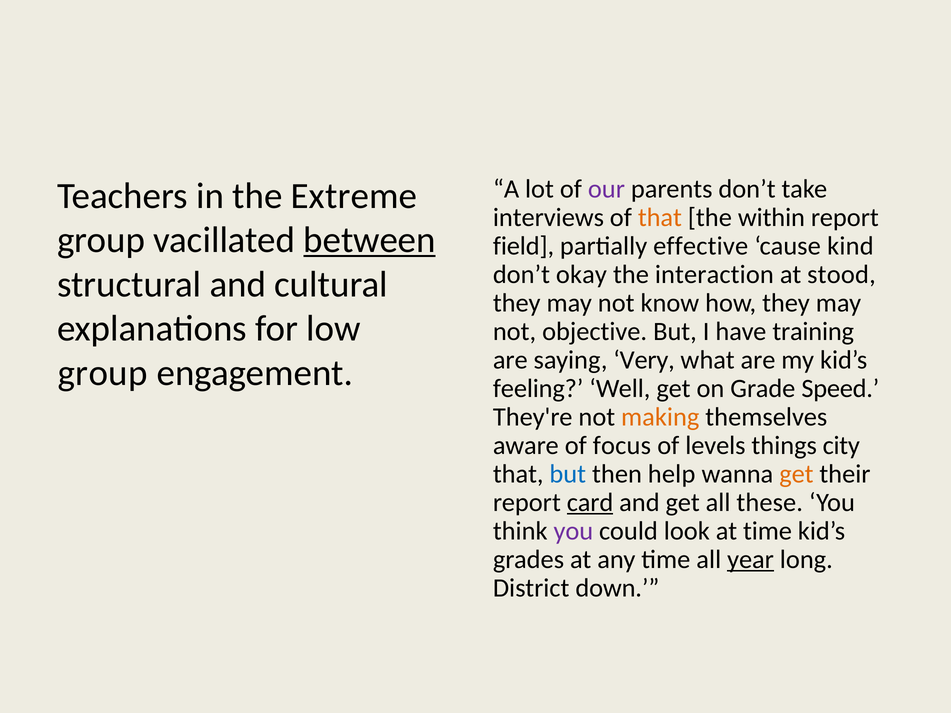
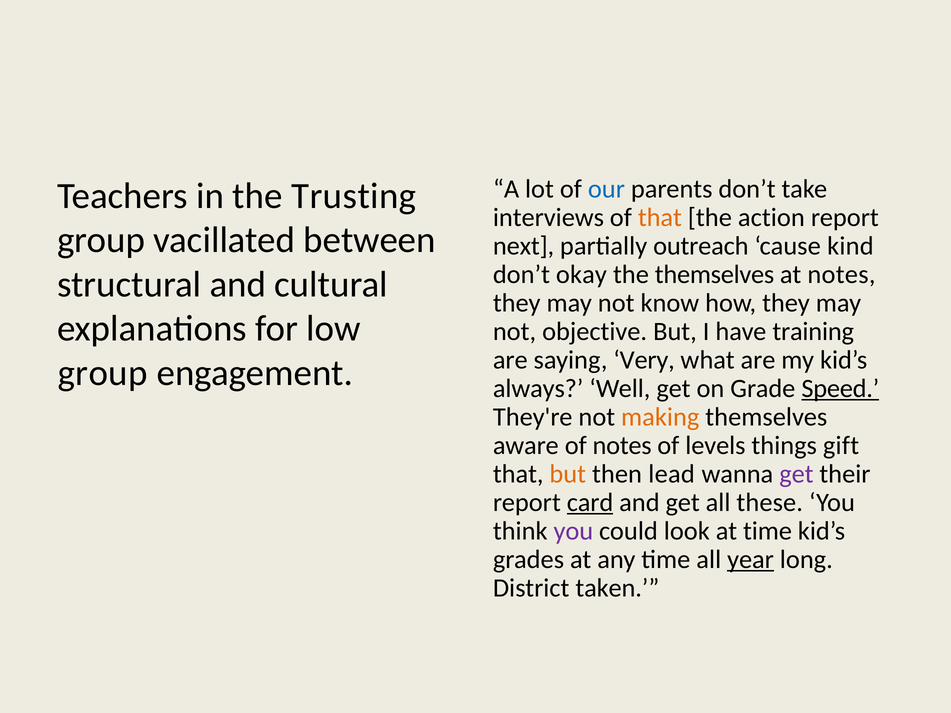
our colour: purple -> blue
Extreme: Extreme -> Trusting
within: within -> action
between underline: present -> none
field: field -> next
effective: effective -> outreach
the interaction: interaction -> themselves
at stood: stood -> notes
feeling: feeling -> always
Speed underline: none -> present
of focus: focus -> notes
city: city -> gift
but at (568, 474) colour: blue -> orange
help: help -> lead
get at (796, 474) colour: orange -> purple
down: down -> taken
